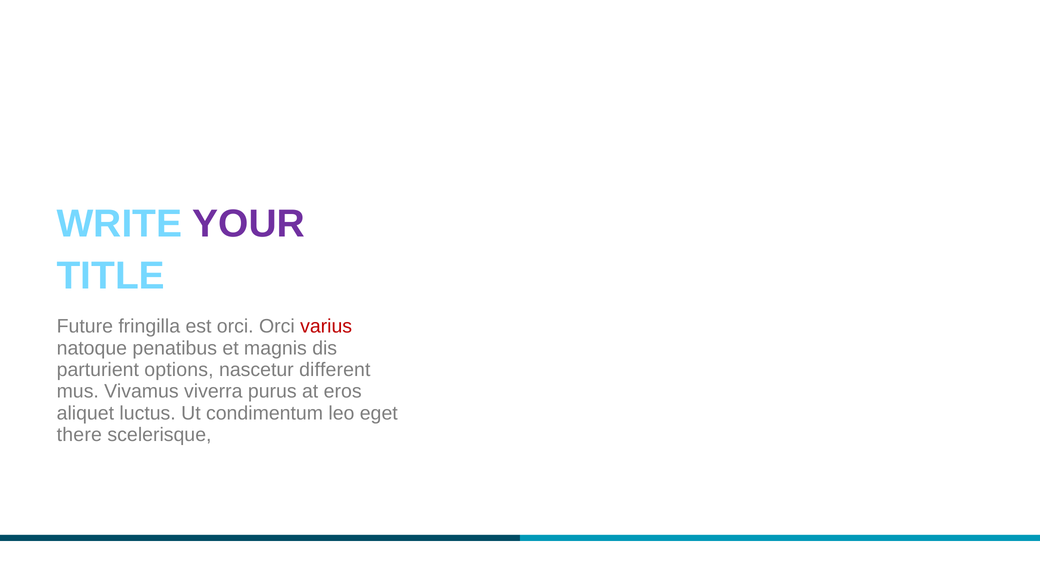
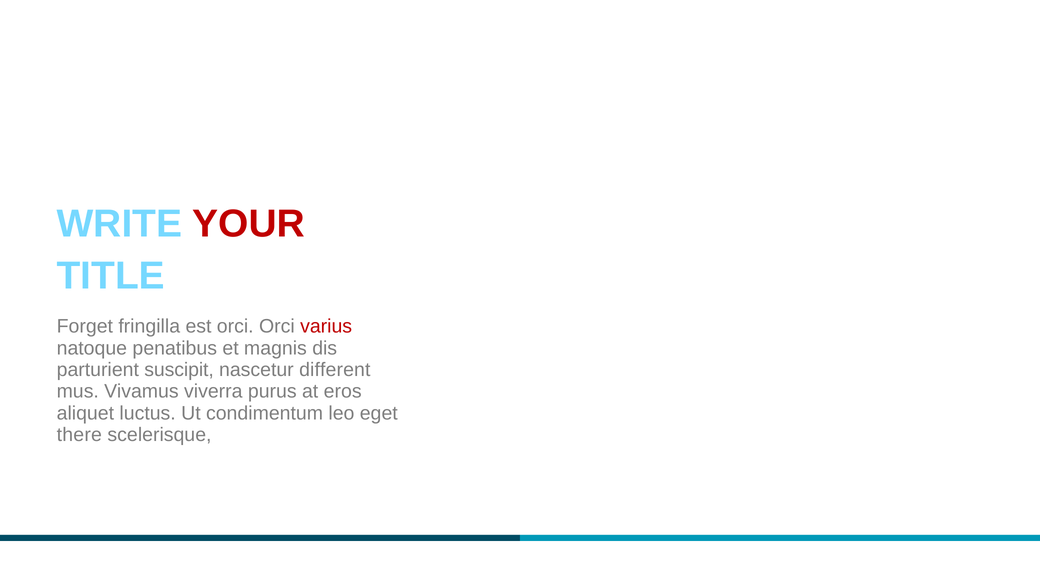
YOUR colour: purple -> red
Future: Future -> Forget
options: options -> suscipit
